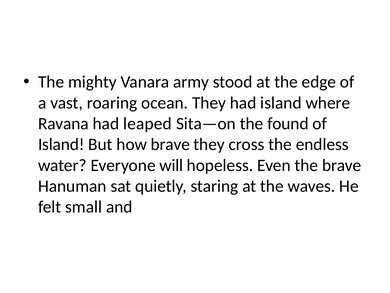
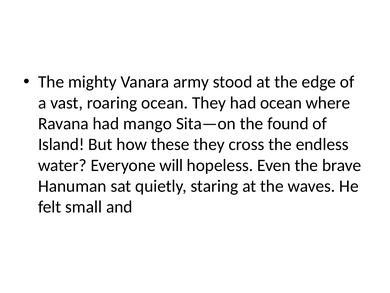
had island: island -> ocean
leaped: leaped -> mango
how brave: brave -> these
